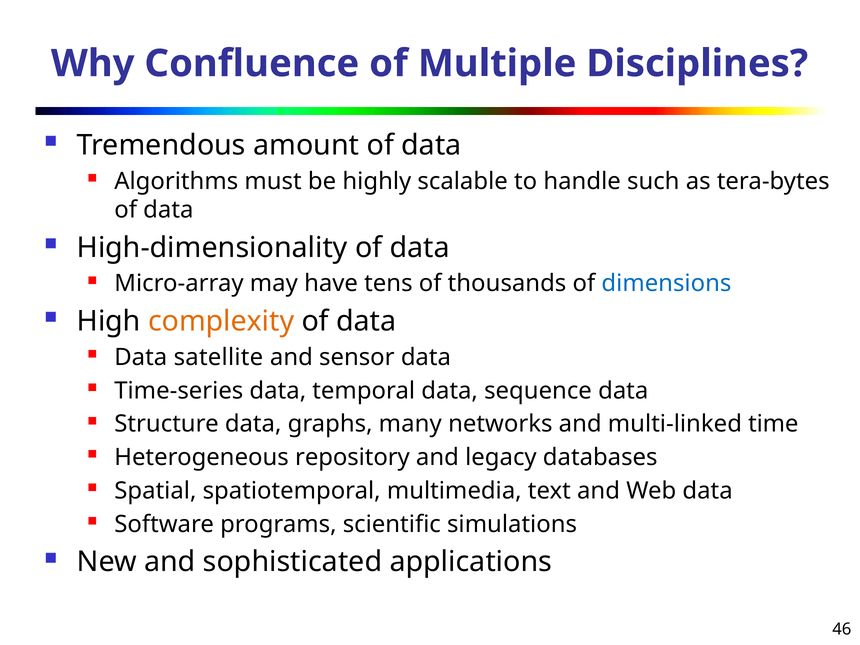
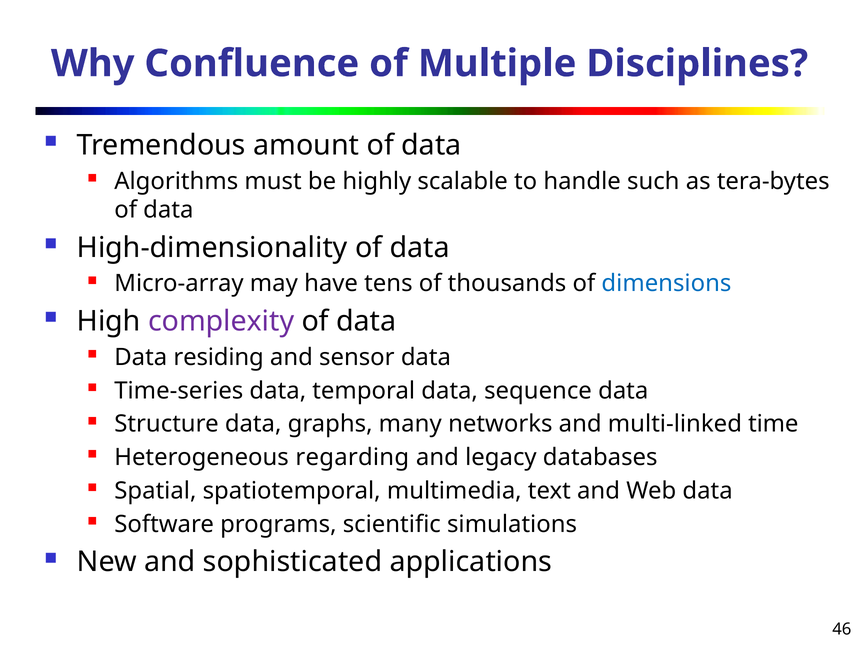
complexity colour: orange -> purple
satellite: satellite -> residing
repository: repository -> regarding
